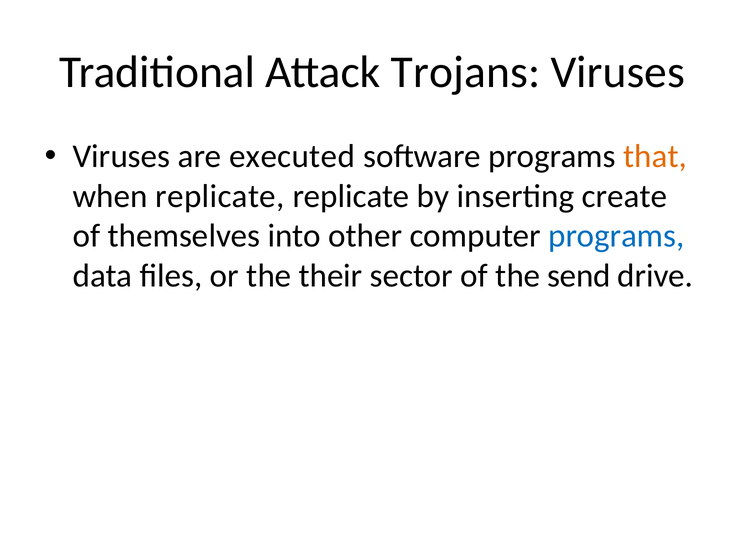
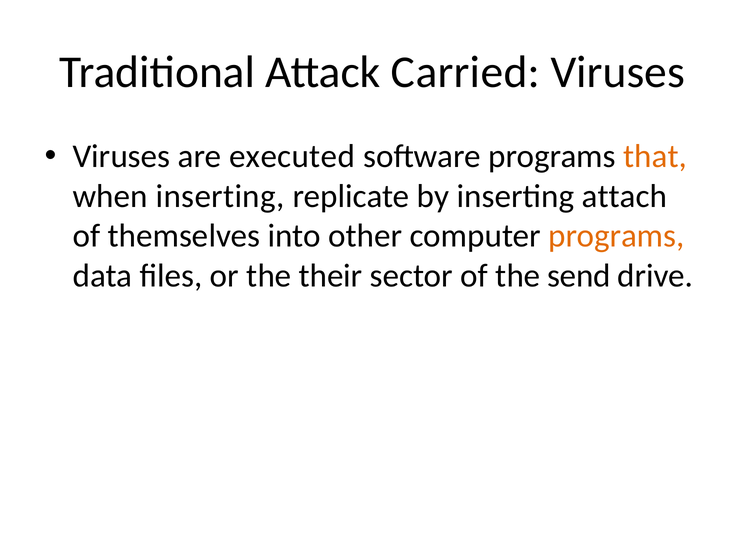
Trojans: Trojans -> Carried
when replicate: replicate -> inserting
create: create -> attach
programs at (616, 236) colour: blue -> orange
